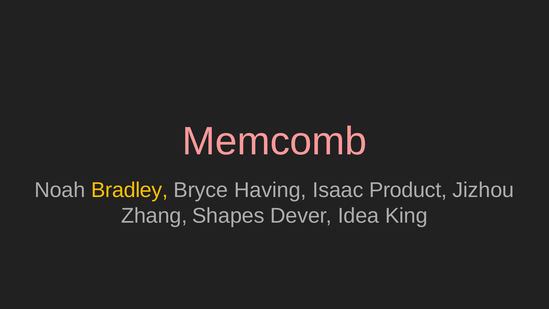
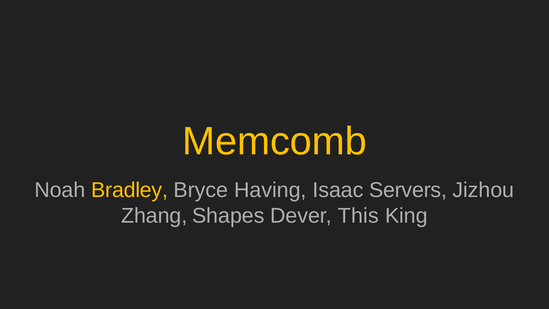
Memcomb colour: pink -> yellow
Product: Product -> Servers
Idea: Idea -> This
